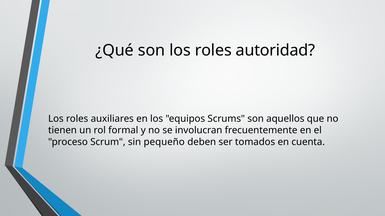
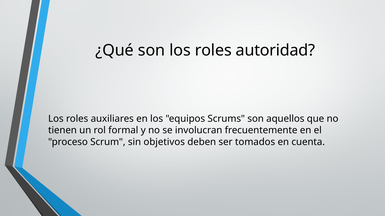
pequeño: pequeño -> objetivos
